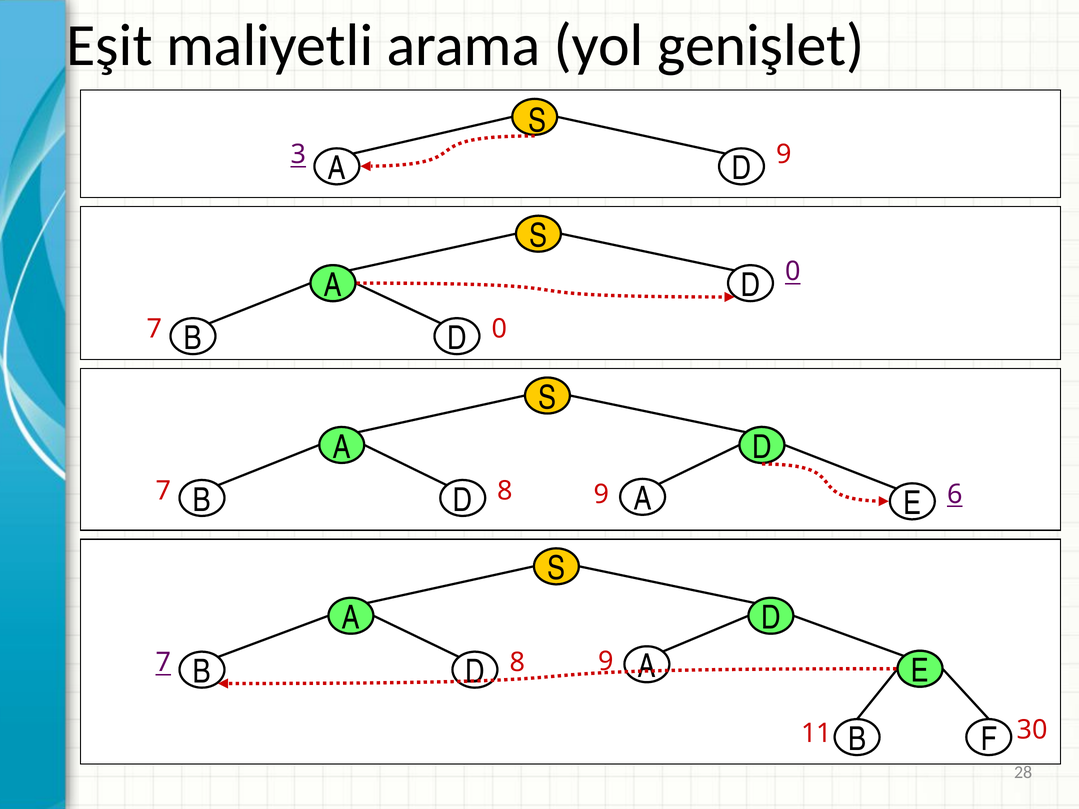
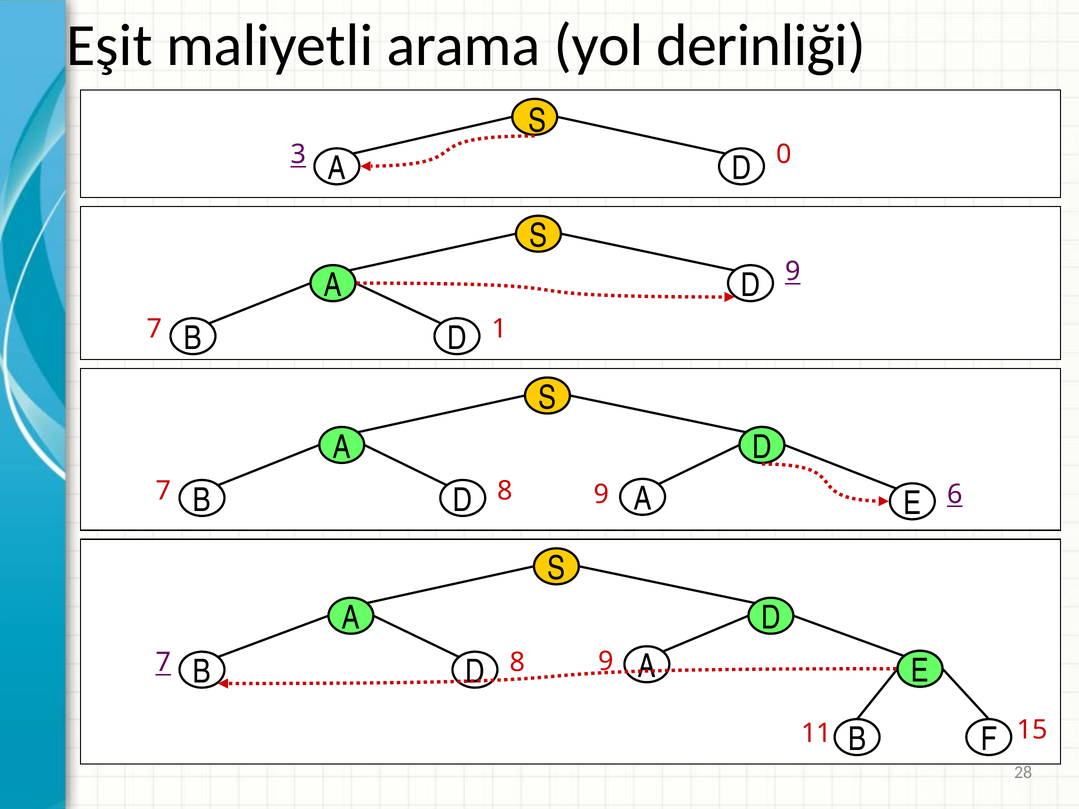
genişlet: genişlet -> derinliği
3 9: 9 -> 0
D 0: 0 -> 9
7 0: 0 -> 1
30: 30 -> 15
